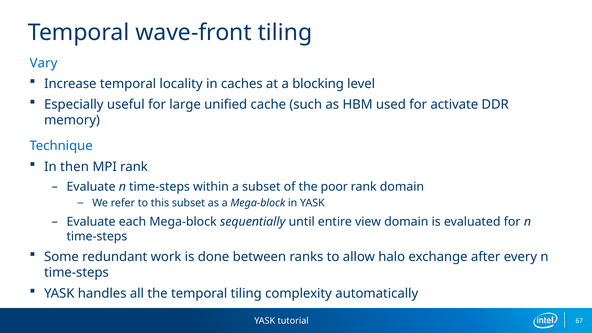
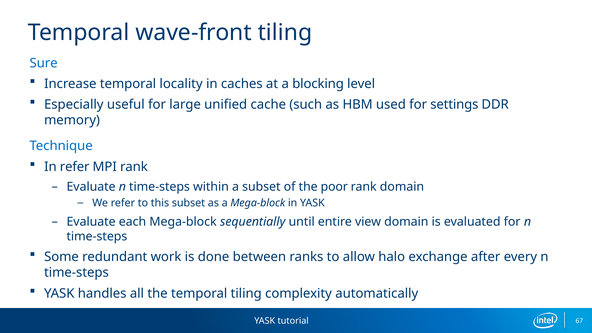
Vary: Vary -> Sure
activate: activate -> settings
In then: then -> refer
